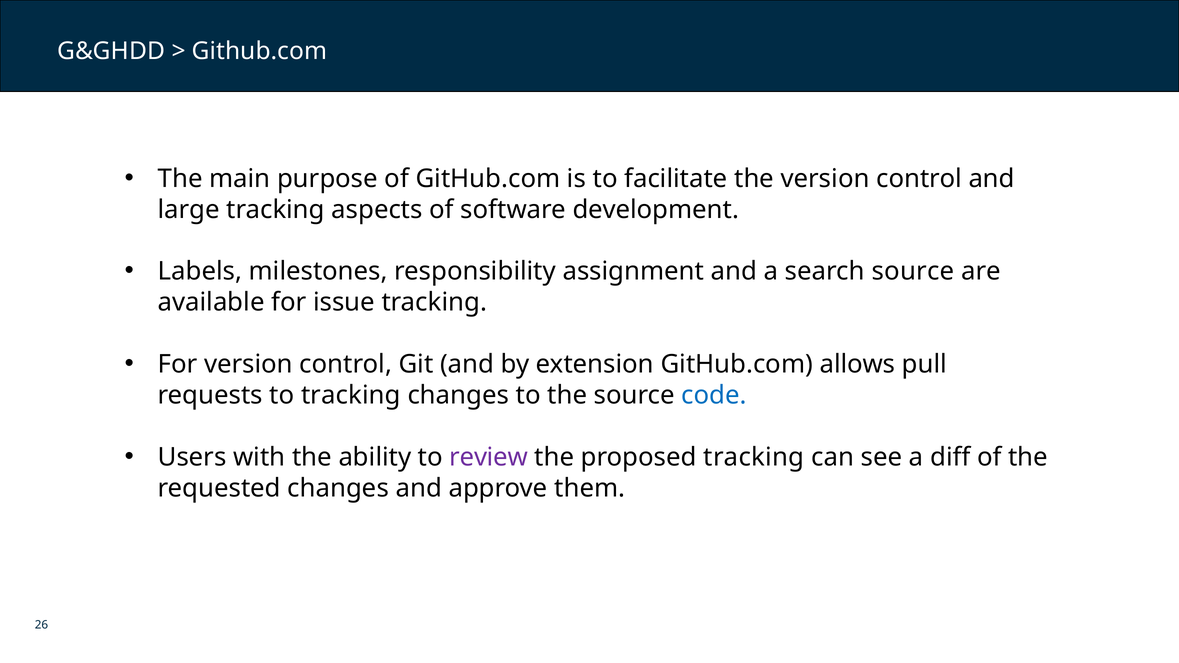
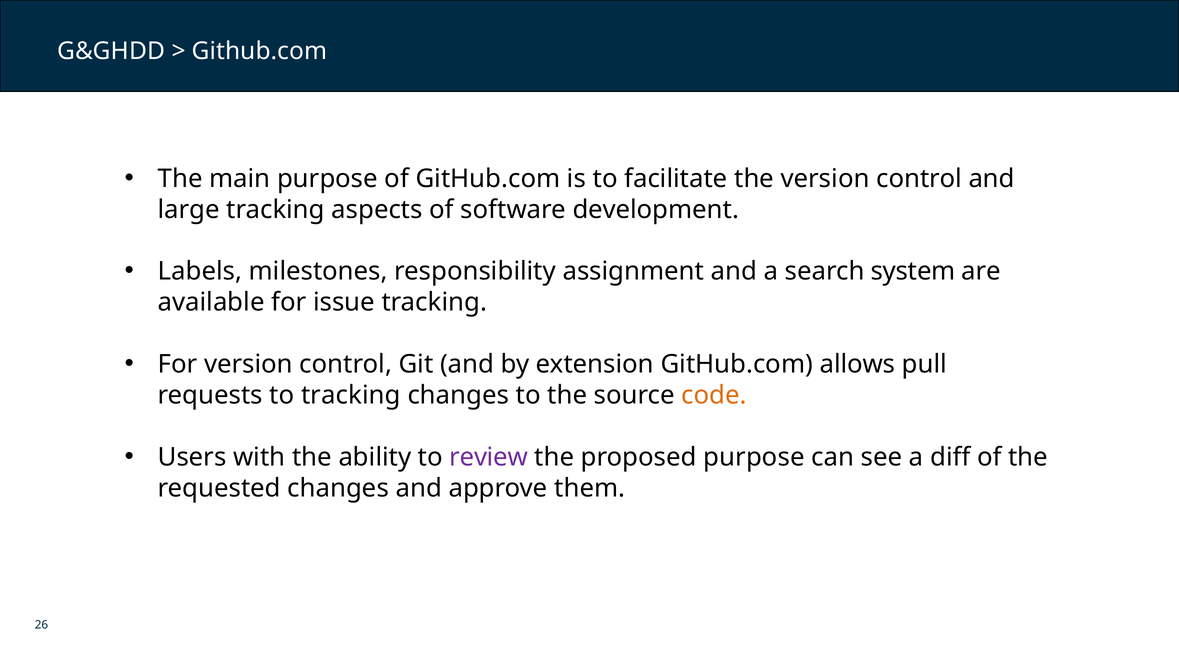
search source: source -> system
code colour: blue -> orange
proposed tracking: tracking -> purpose
